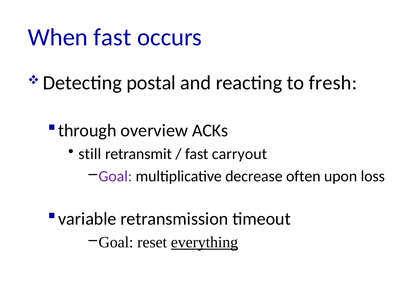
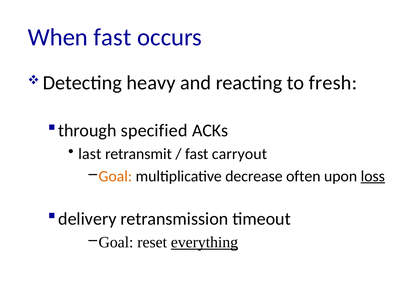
postal: postal -> heavy
overview: overview -> specified
still: still -> last
Goal at (115, 176) colour: purple -> orange
loss underline: none -> present
variable: variable -> delivery
